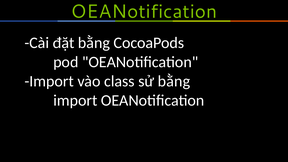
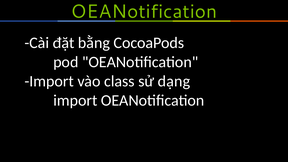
sử bằng: bằng -> dạng
